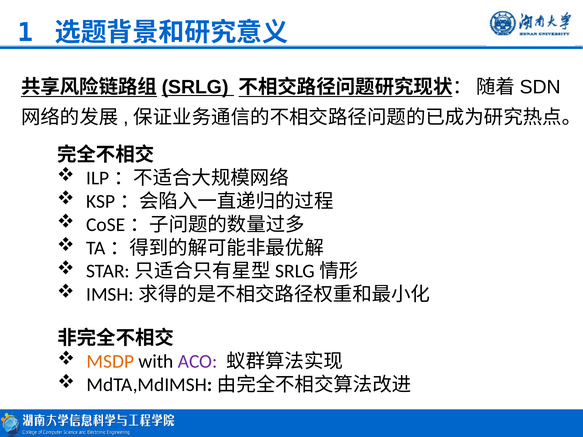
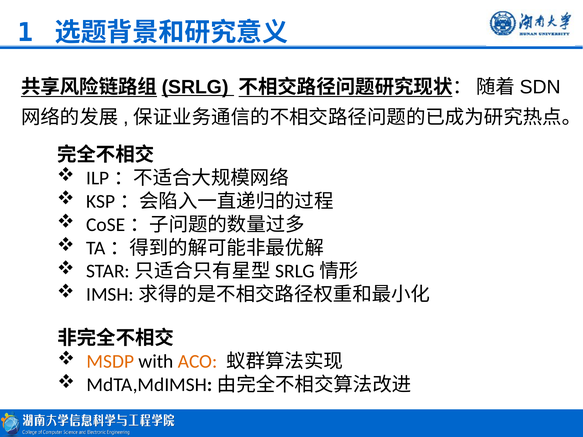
ACO colour: purple -> orange
